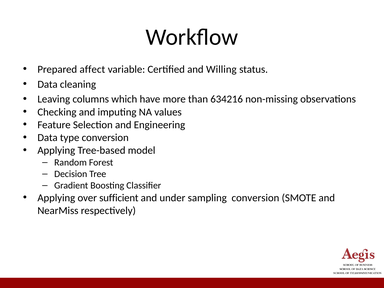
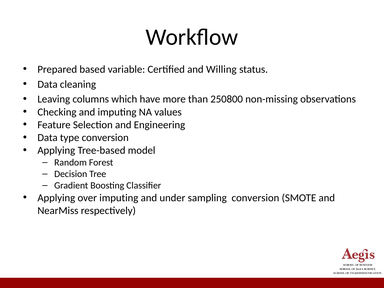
affect: affect -> based
634216: 634216 -> 250800
over sufficient: sufficient -> imputing
